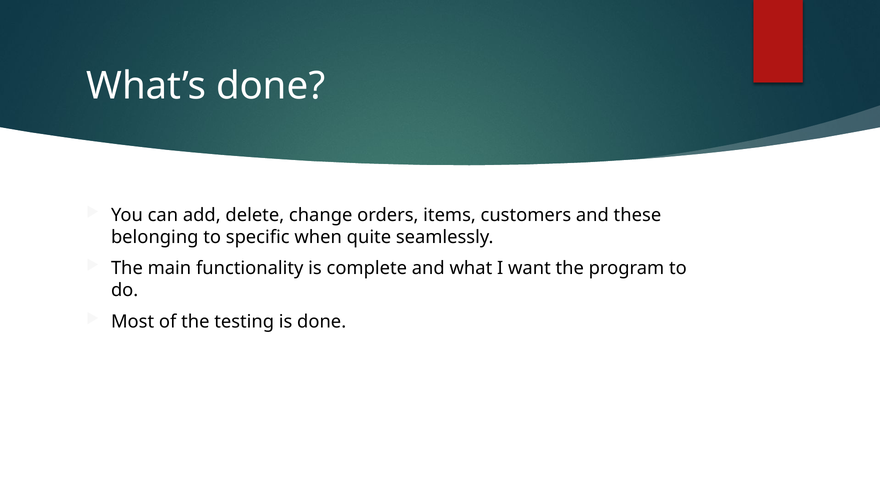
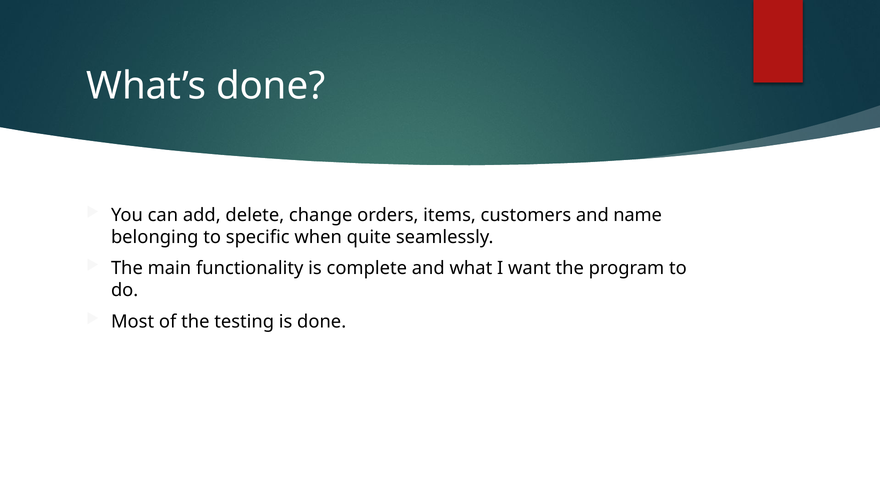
these: these -> name
